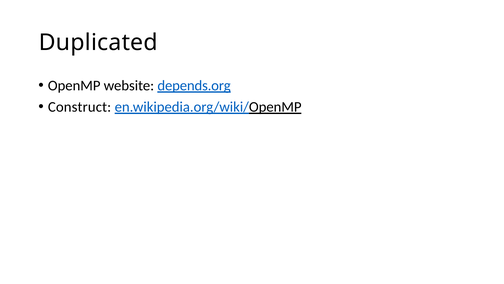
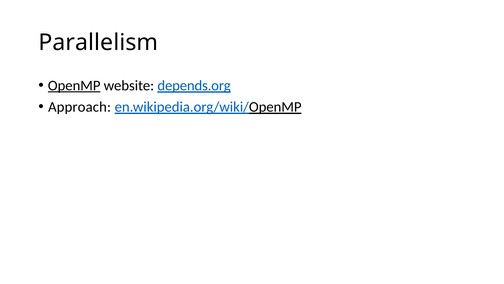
Duplicated: Duplicated -> Parallelism
OpenMP underline: none -> present
Construct: Construct -> Approach
